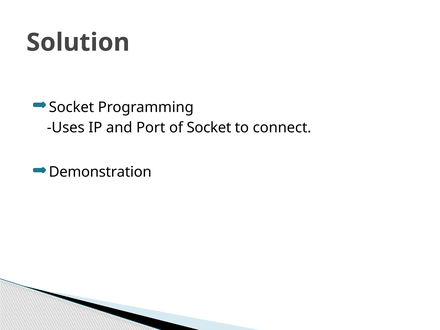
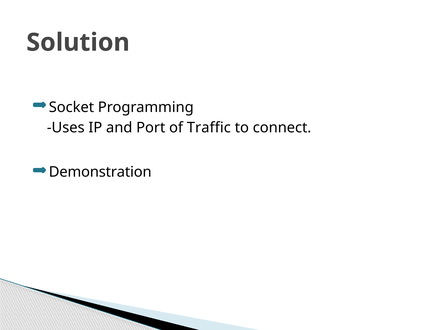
of Socket: Socket -> Traffic
